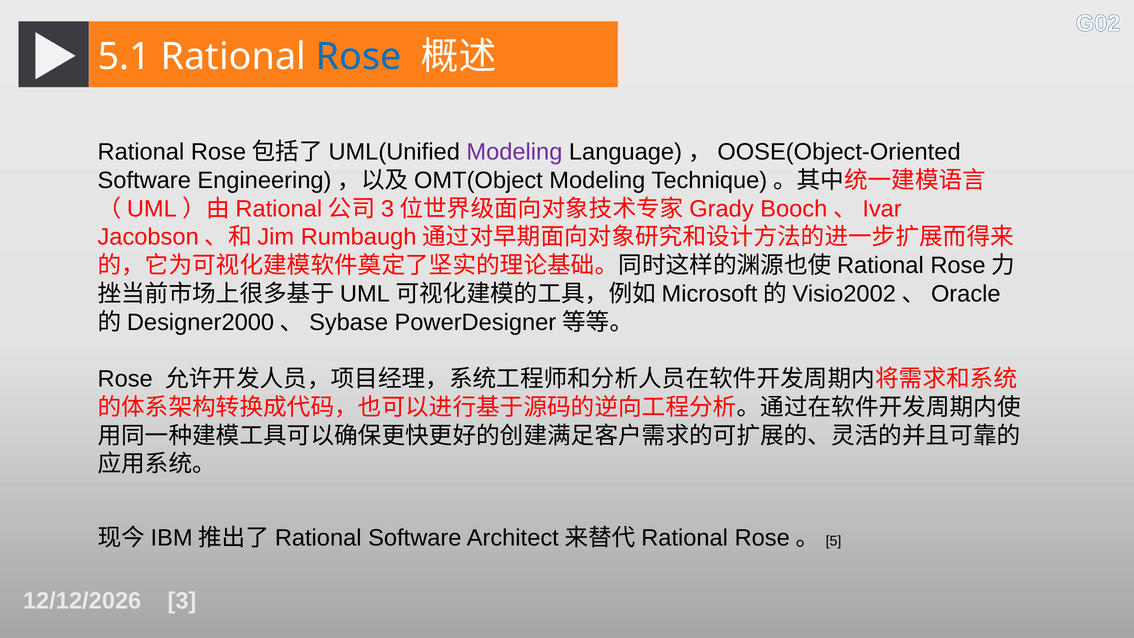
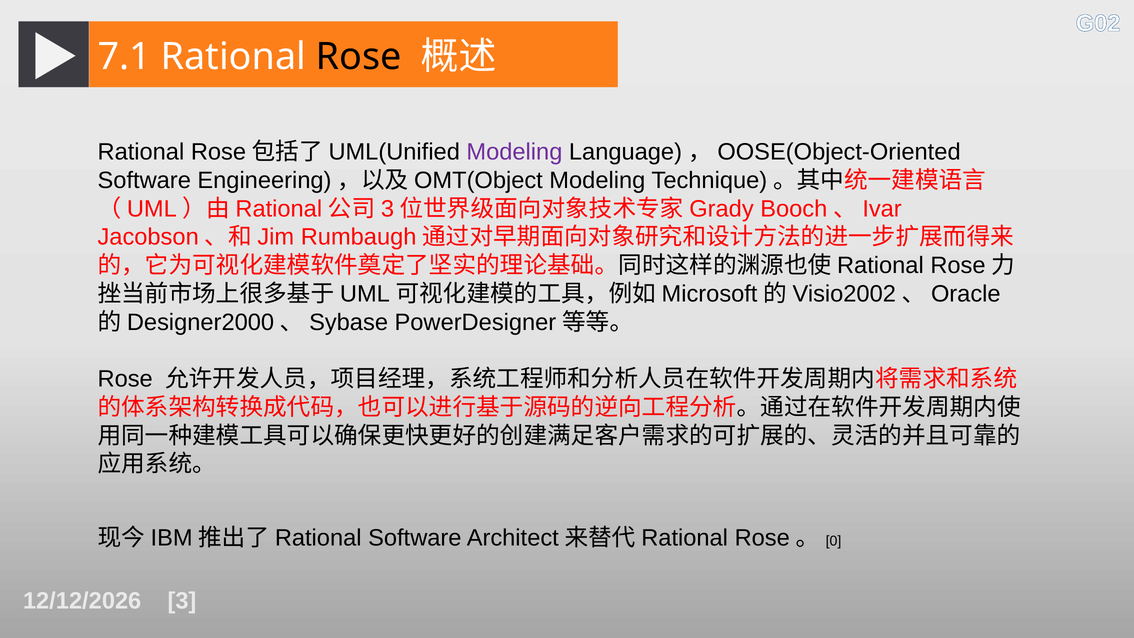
5.1: 5.1 -> 7.1
Rose at (359, 57) colour: blue -> black
5: 5 -> 0
